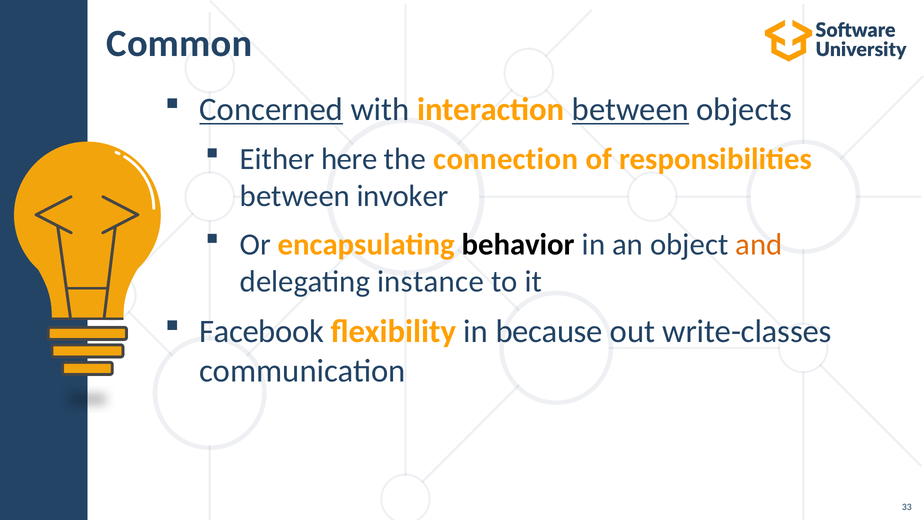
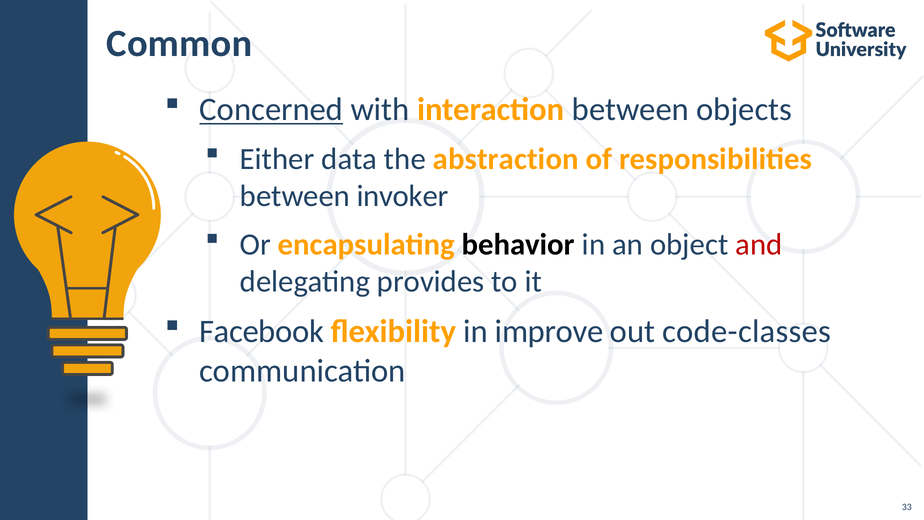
between at (630, 110) underline: present -> none
here: here -> data
connection: connection -> abstraction
and colour: orange -> red
instance: instance -> provides
because: because -> improve
write-classes: write-classes -> code-classes
